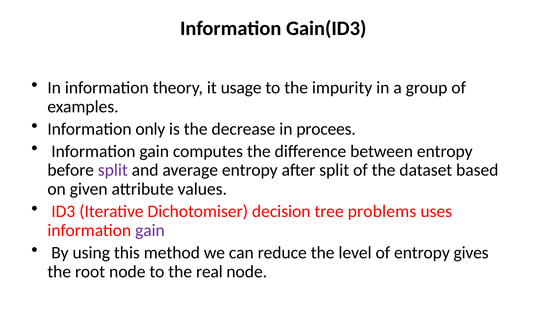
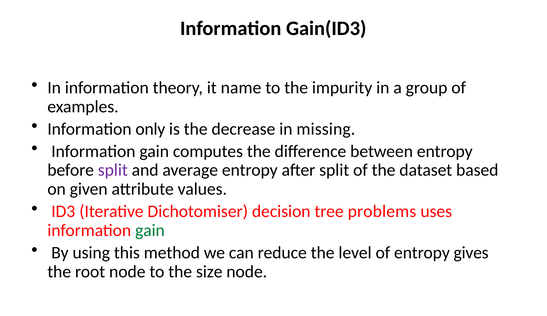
usage: usage -> name
procees: procees -> missing
gain at (150, 230) colour: purple -> green
real: real -> size
